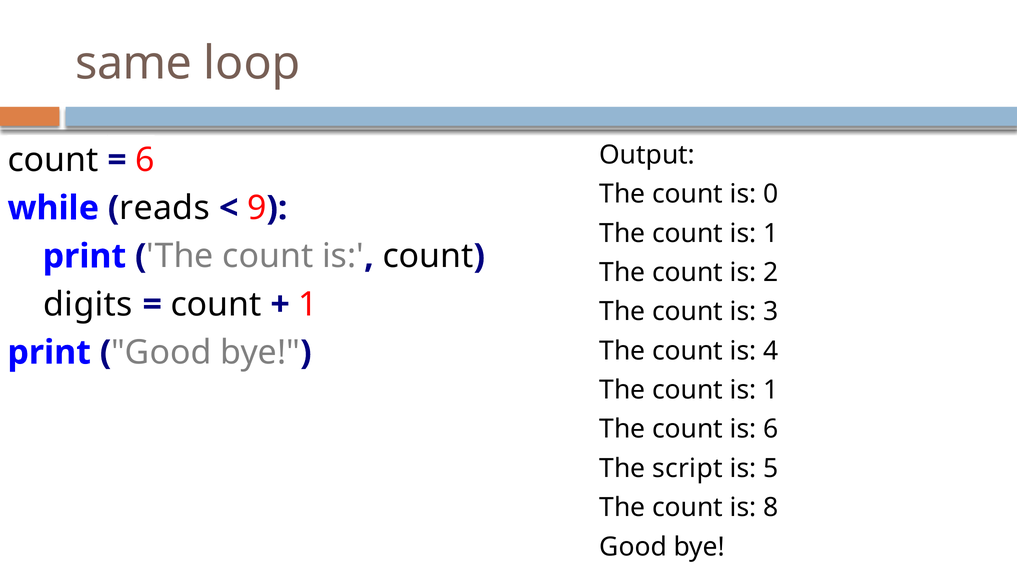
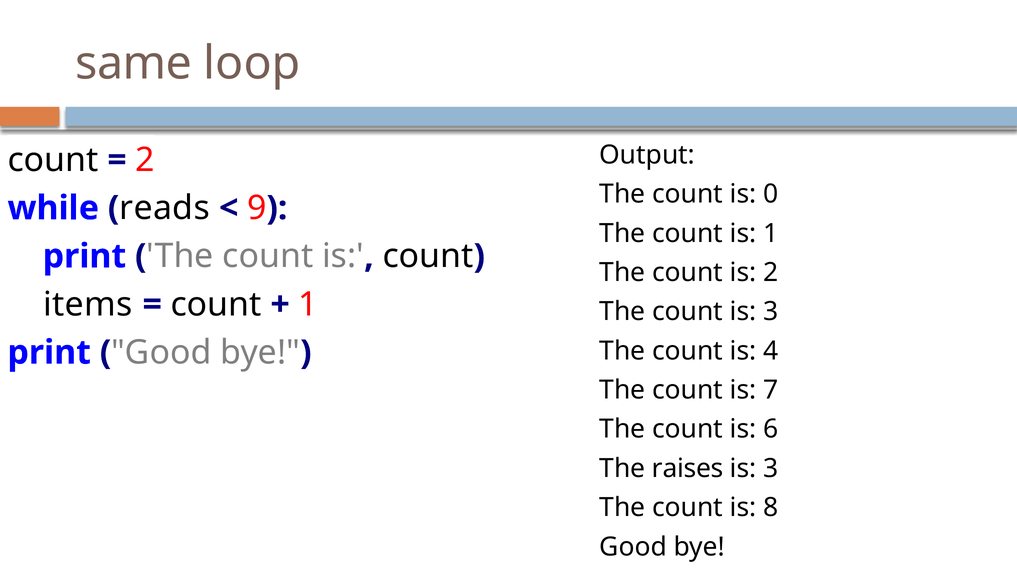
6 at (145, 160): 6 -> 2
digits: digits -> items
1 at (771, 390): 1 -> 7
script: script -> raises
5 at (771, 468): 5 -> 3
